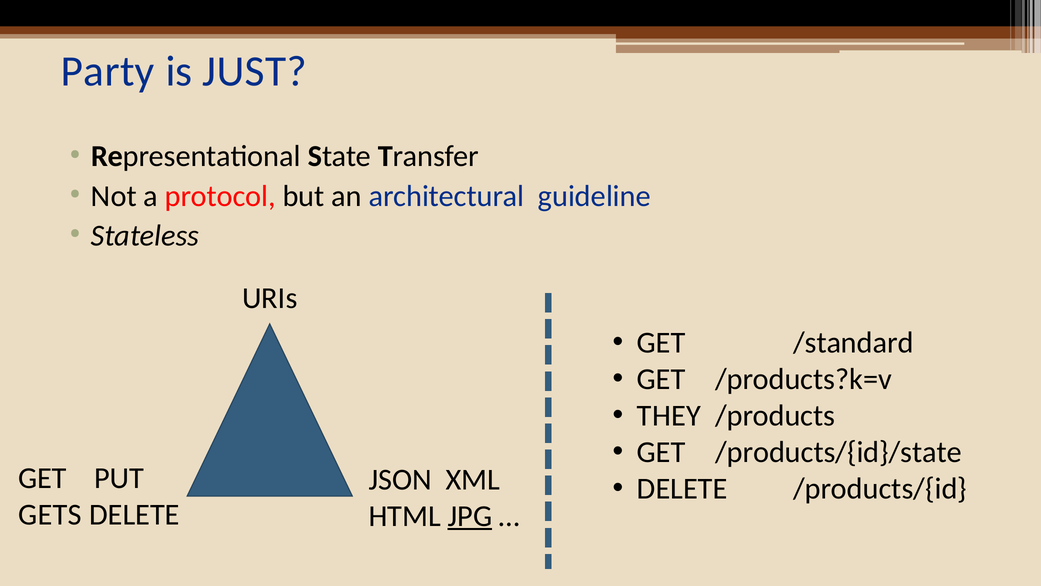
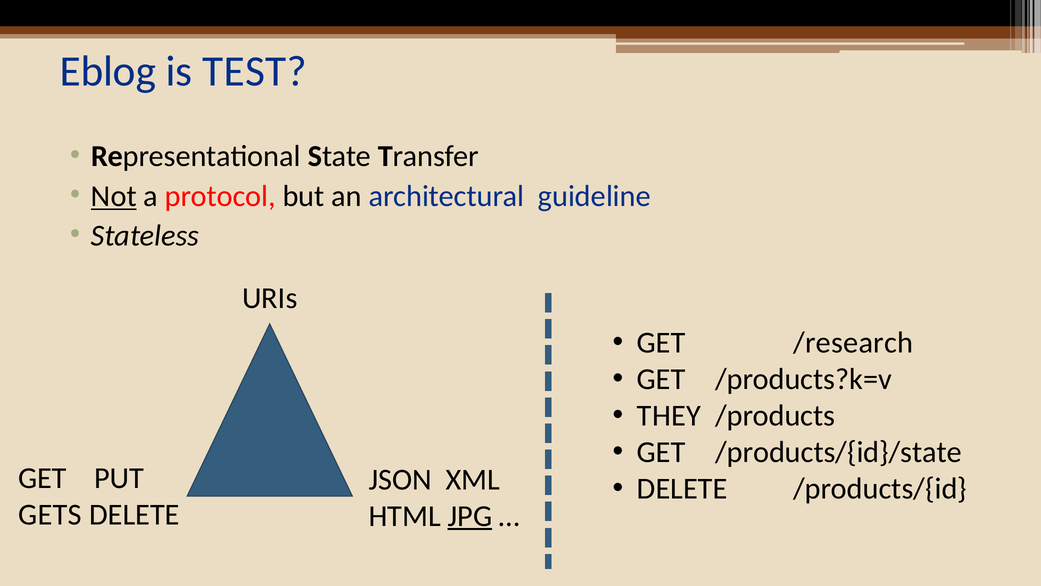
Party: Party -> Eblog
JUST: JUST -> TEST
Not underline: none -> present
/standard: /standard -> /research
